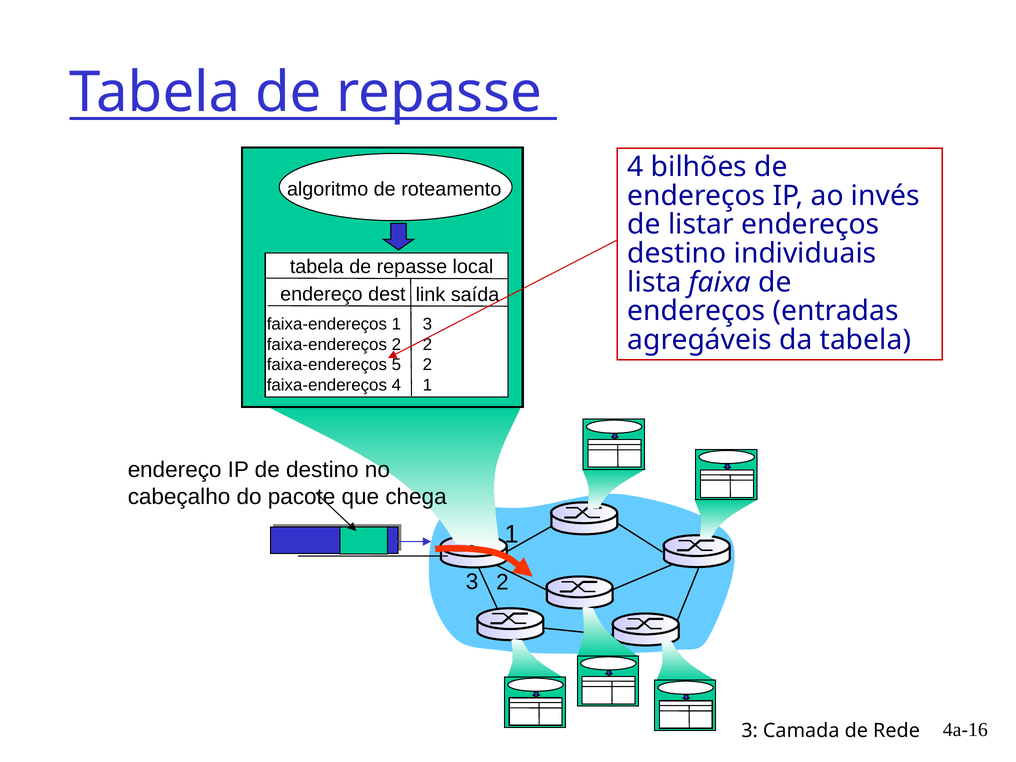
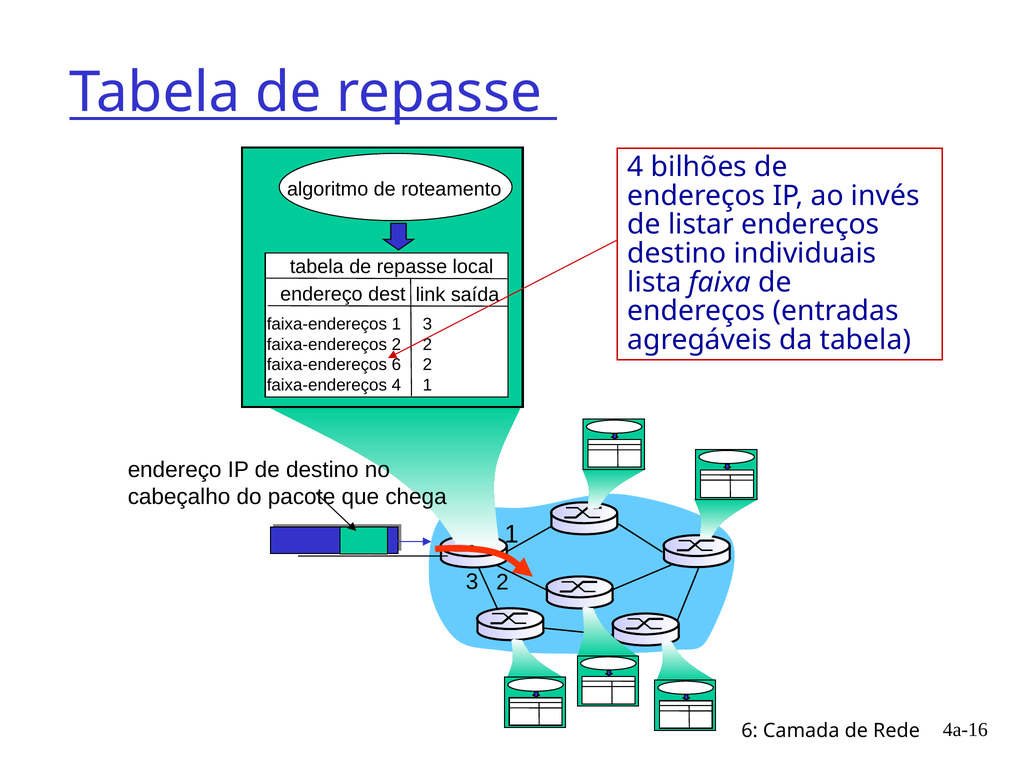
faixa-endereços 5: 5 -> 6
3 at (750, 731): 3 -> 6
